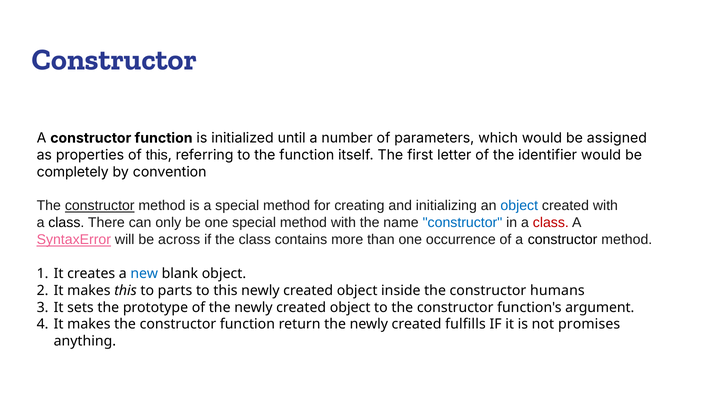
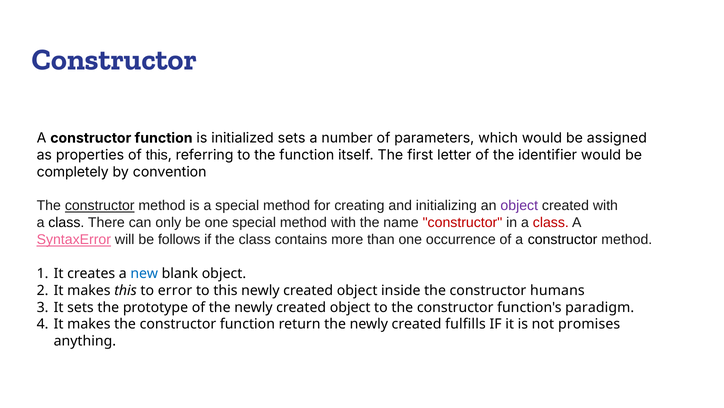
initialized until: until -> sets
object at (519, 205) colour: blue -> purple
constructor at (462, 222) colour: blue -> red
across: across -> follows
parts: parts -> error
argument: argument -> paradigm
